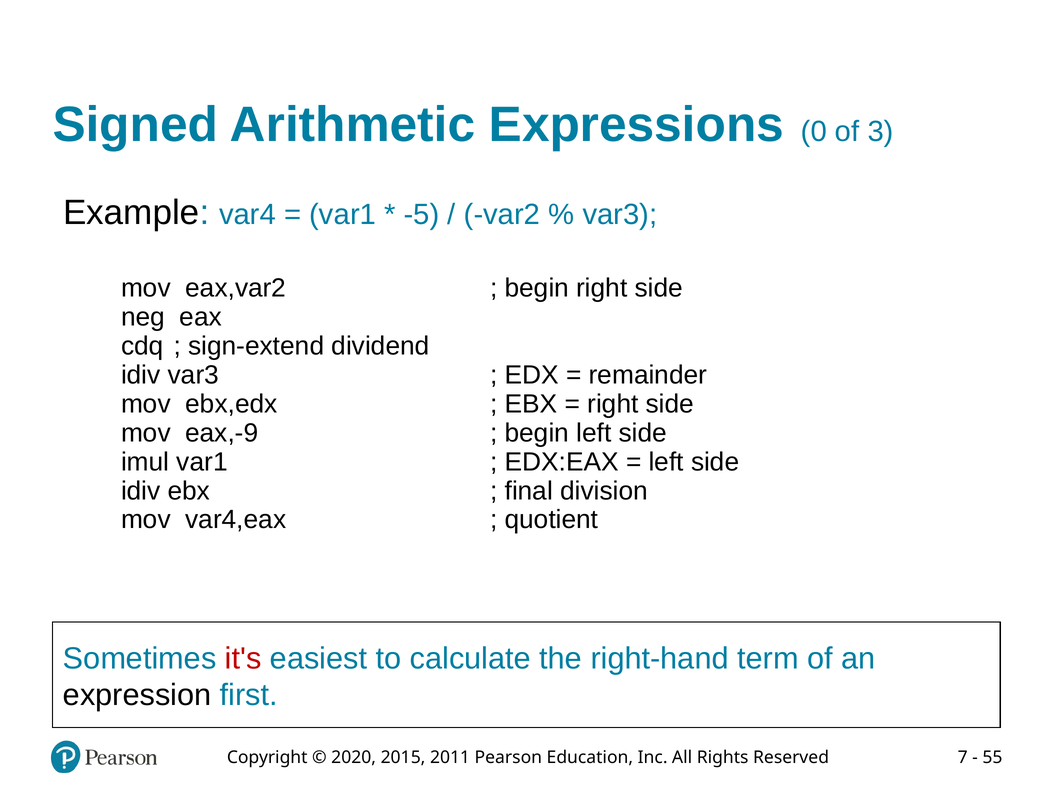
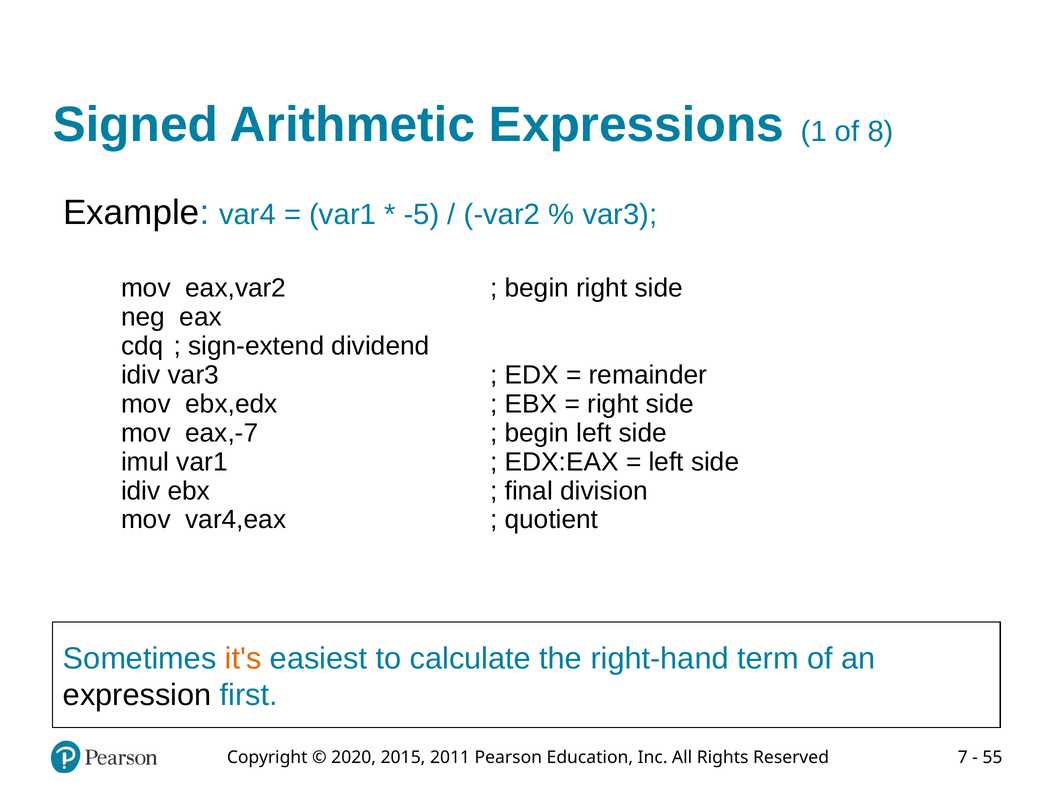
0: 0 -> 1
3: 3 -> 8
eax,-9: eax,-9 -> eax,-7
it's colour: red -> orange
